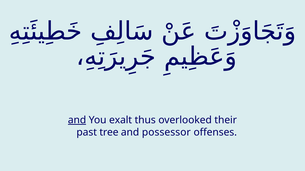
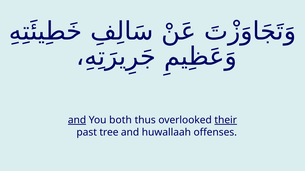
exalt: exalt -> both
their underline: none -> present
possessor: possessor -> huwallaah
